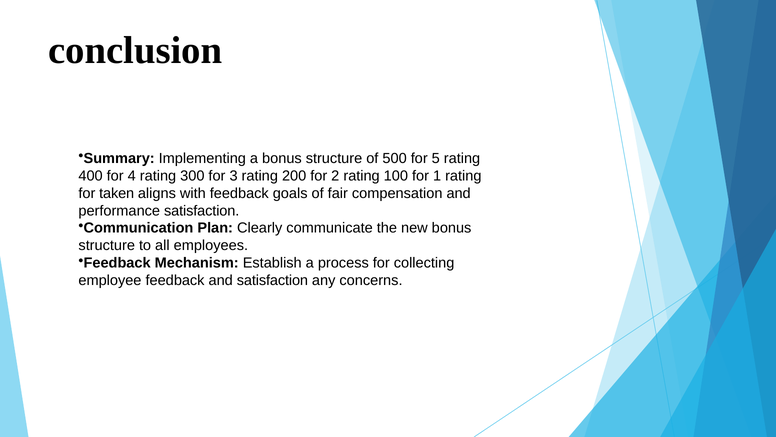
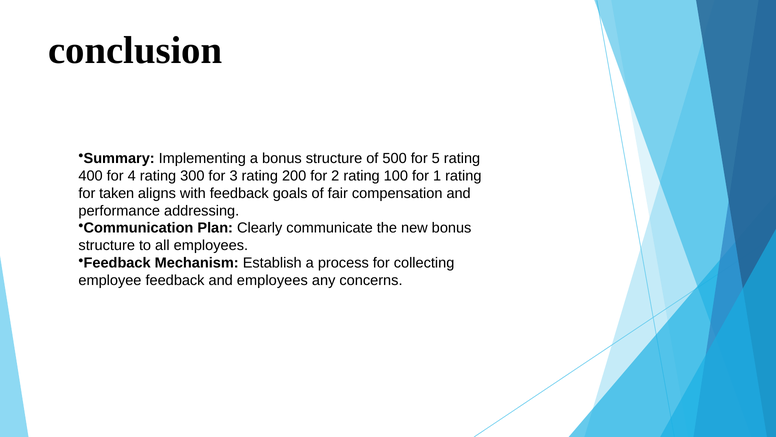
performance satisfaction: satisfaction -> addressing
and satisfaction: satisfaction -> employees
